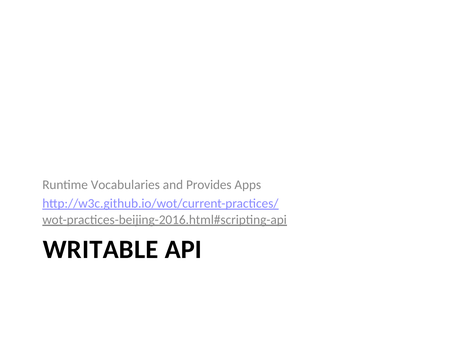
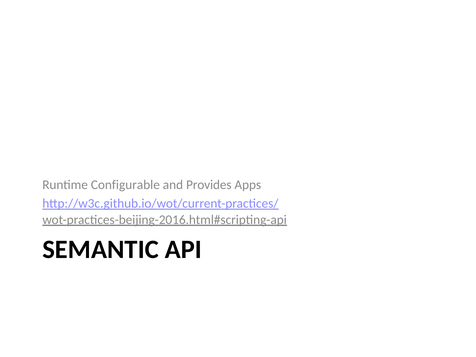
Vocabularies: Vocabularies -> Configurable
WRITABLE: WRITABLE -> SEMANTIC
